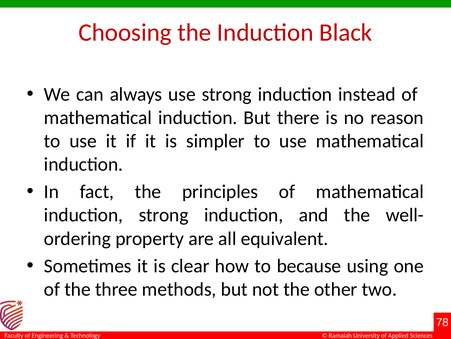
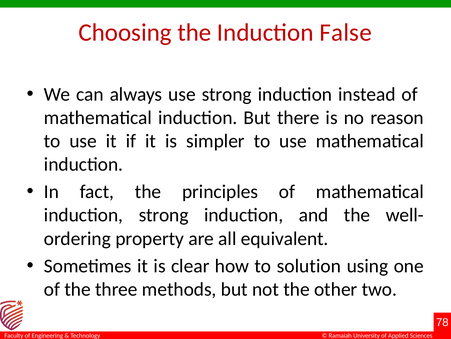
Black: Black -> False
because: because -> solution
